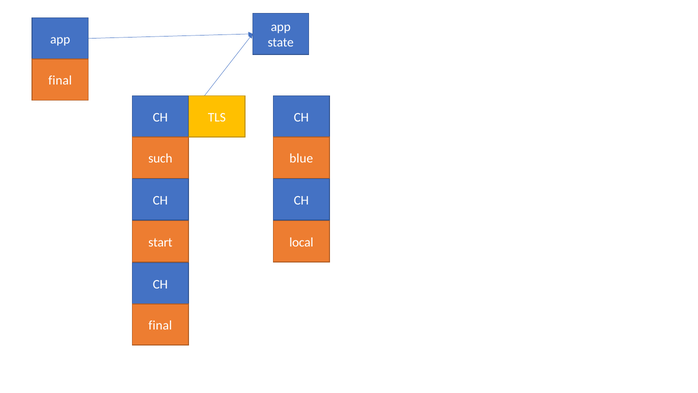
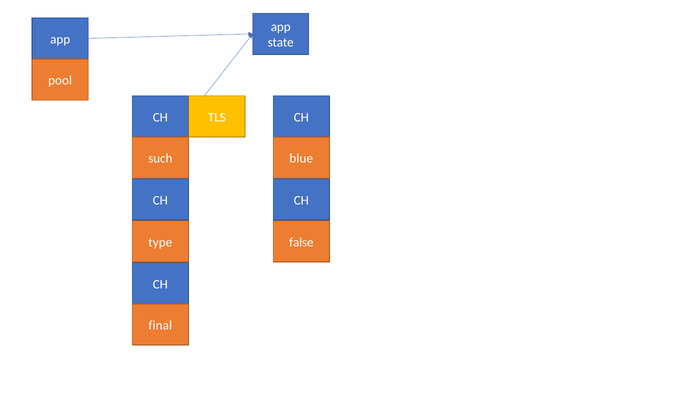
final at (60, 80): final -> pool
start: start -> type
local: local -> false
